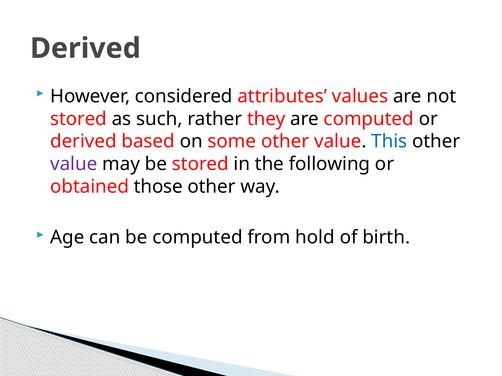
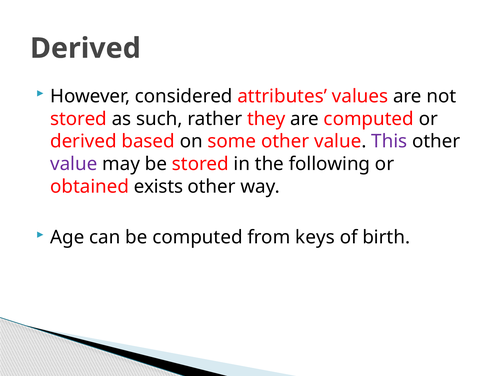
This colour: blue -> purple
those: those -> exists
hold: hold -> keys
